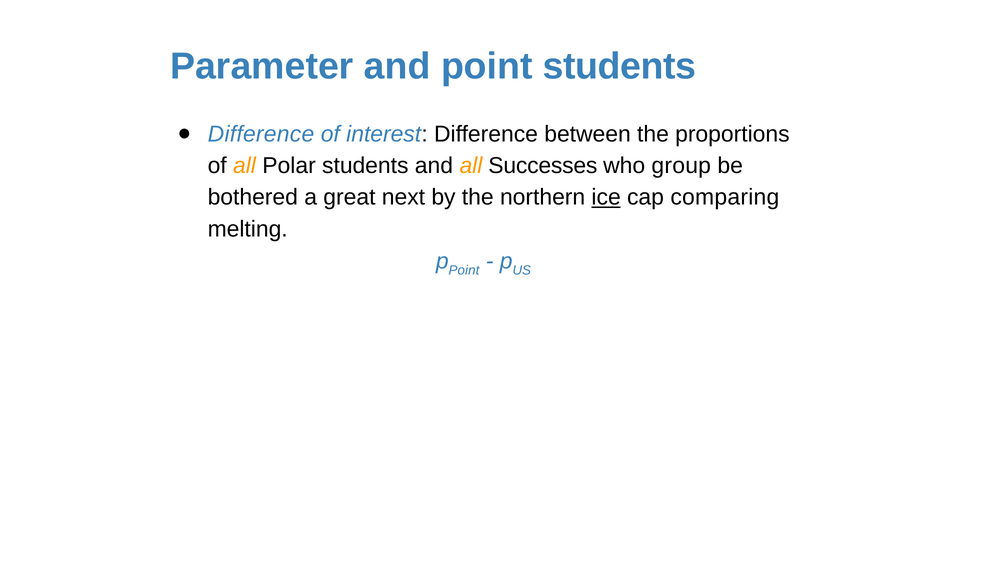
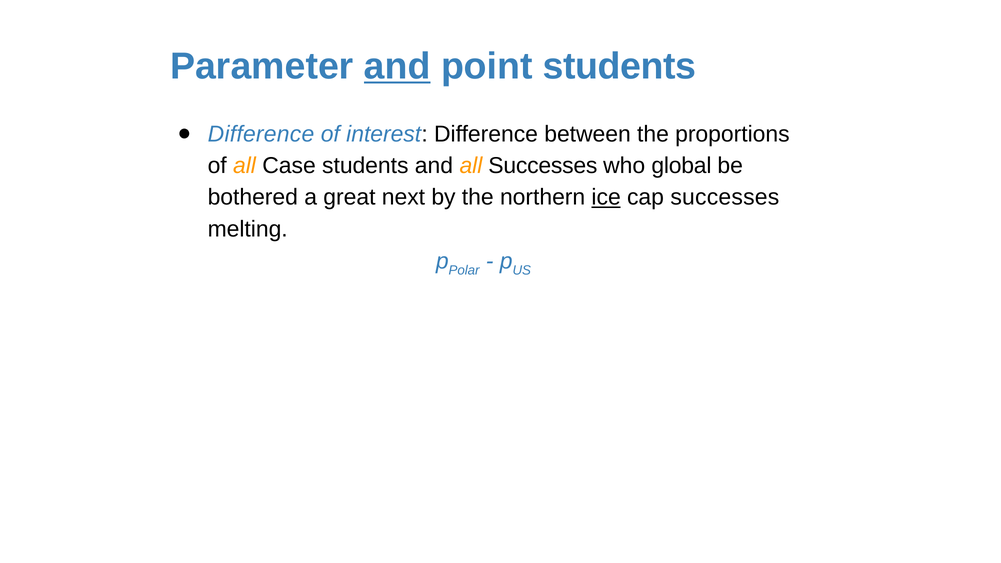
and at (397, 66) underline: none -> present
Polar: Polar -> Case
group: group -> global
cap comparing: comparing -> successes
Point at (464, 270): Point -> Polar
